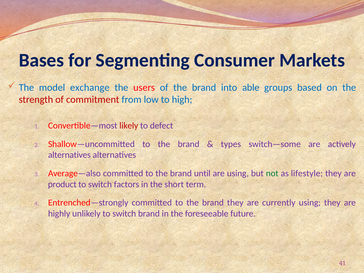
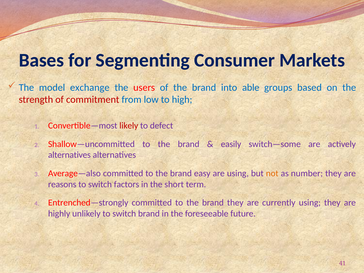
types: types -> easily
until: until -> easy
not colour: green -> orange
lifestyle: lifestyle -> number
product: product -> reasons
